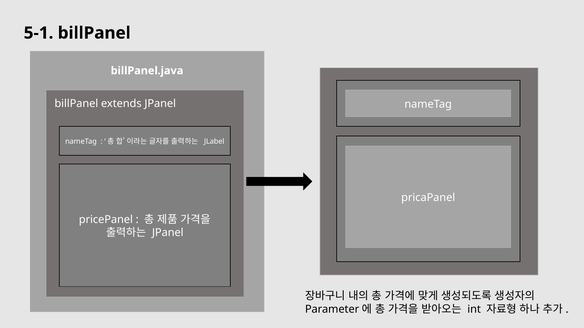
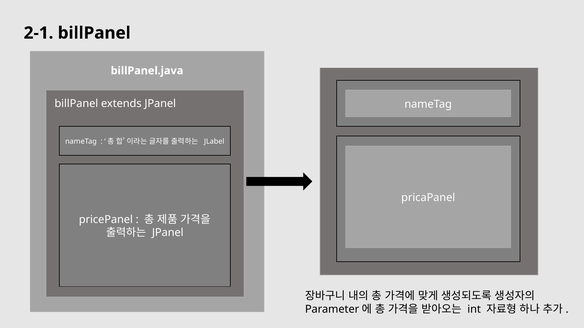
5-1: 5-1 -> 2-1
